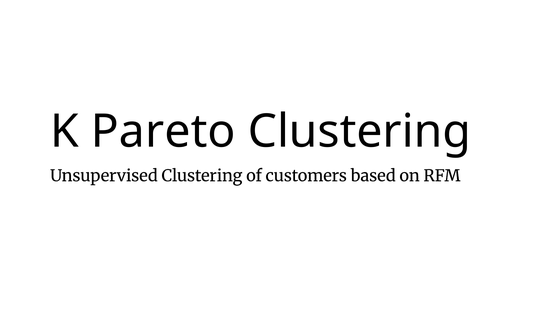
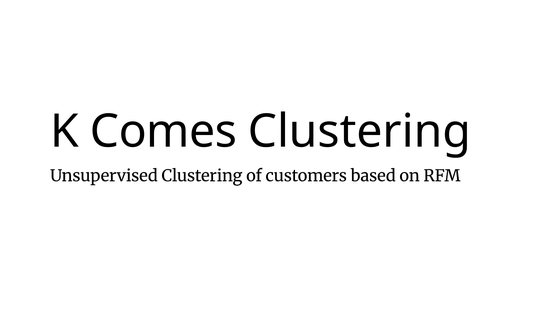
Pareto: Pareto -> Comes
